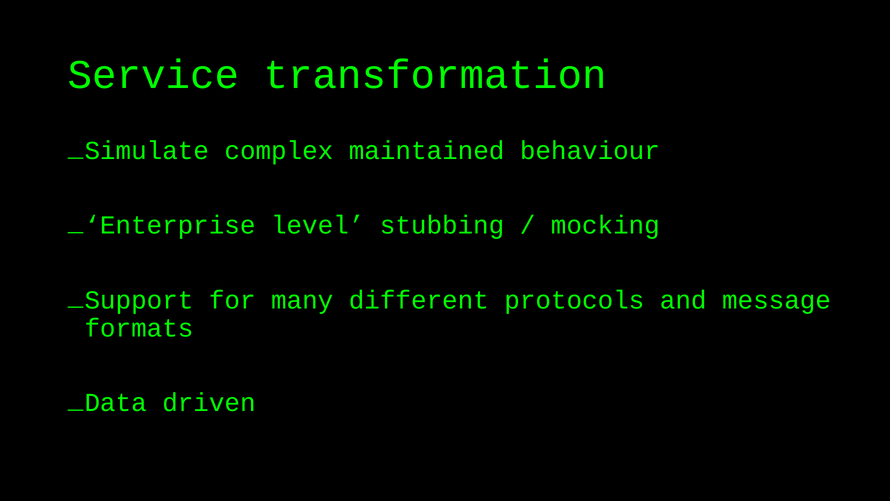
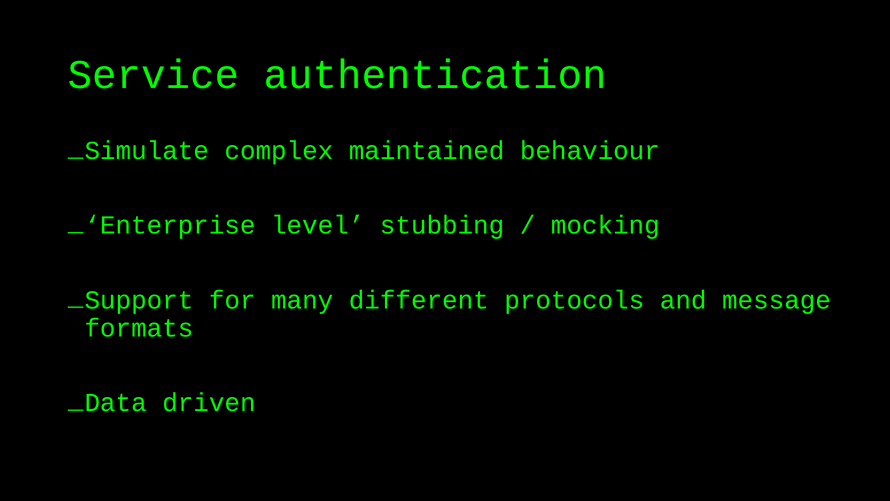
transformation: transformation -> authentication
